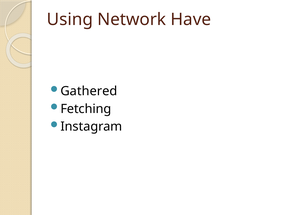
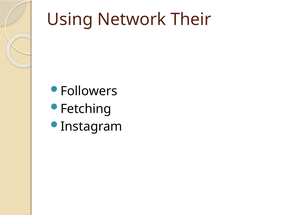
Have: Have -> Their
Gathered: Gathered -> Followers
